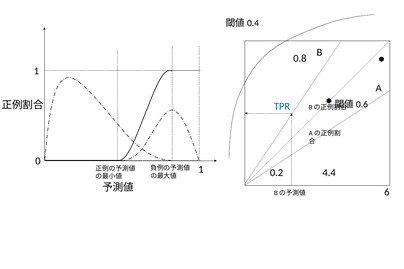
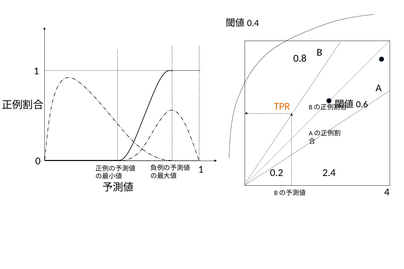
TPR colour: blue -> orange
4.4: 4.4 -> 2.4
6: 6 -> 4
